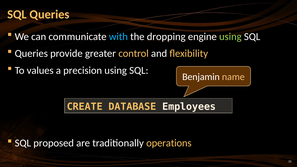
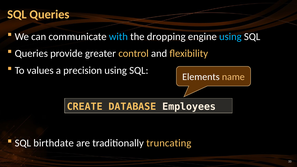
using at (230, 37) colour: light green -> light blue
Benjamin: Benjamin -> Elements
proposed: proposed -> birthdate
operations: operations -> truncating
